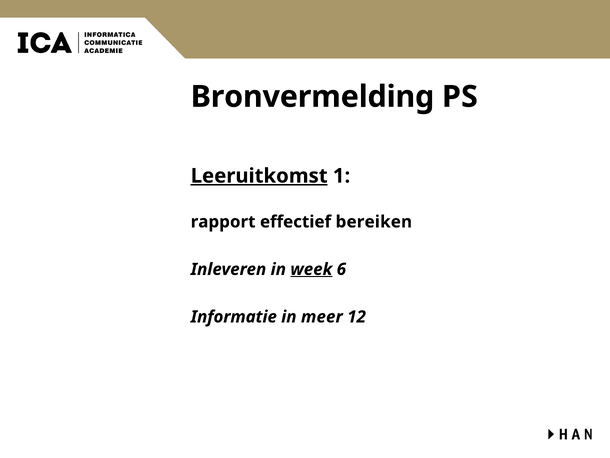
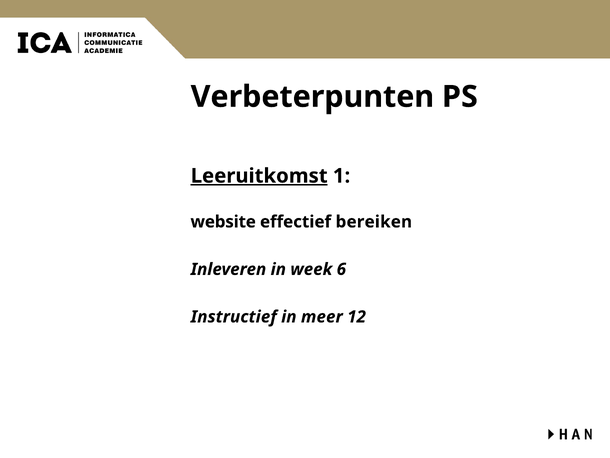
Bronvermelding: Bronvermelding -> Verbeterpunten
rapport: rapport -> website
week underline: present -> none
Informatie: Informatie -> Instructief
